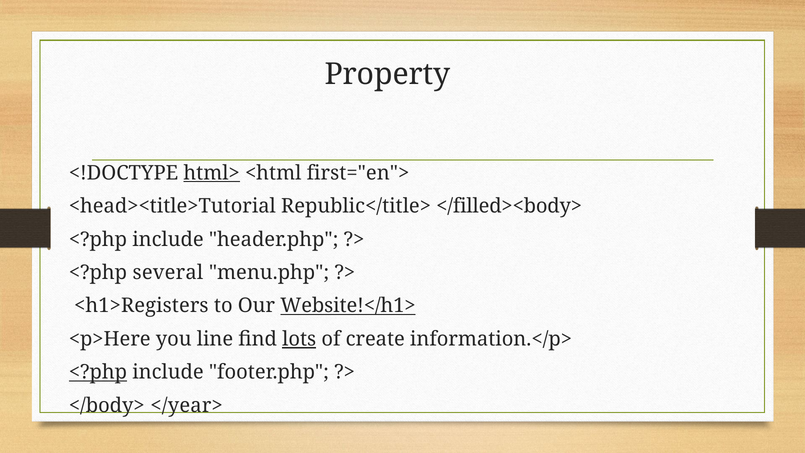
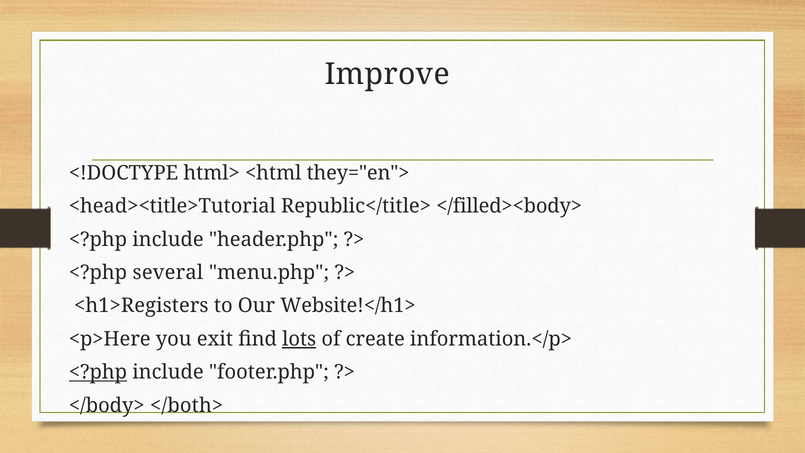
Property: Property -> Improve
html> underline: present -> none
first="en">: first="en"> -> they="en">
Website!</h1> underline: present -> none
line: line -> exit
</year>: </year> -> </both>
